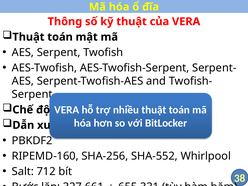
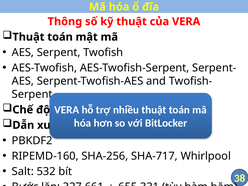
SHA-552: SHA-552 -> SHA-717
712: 712 -> 532
